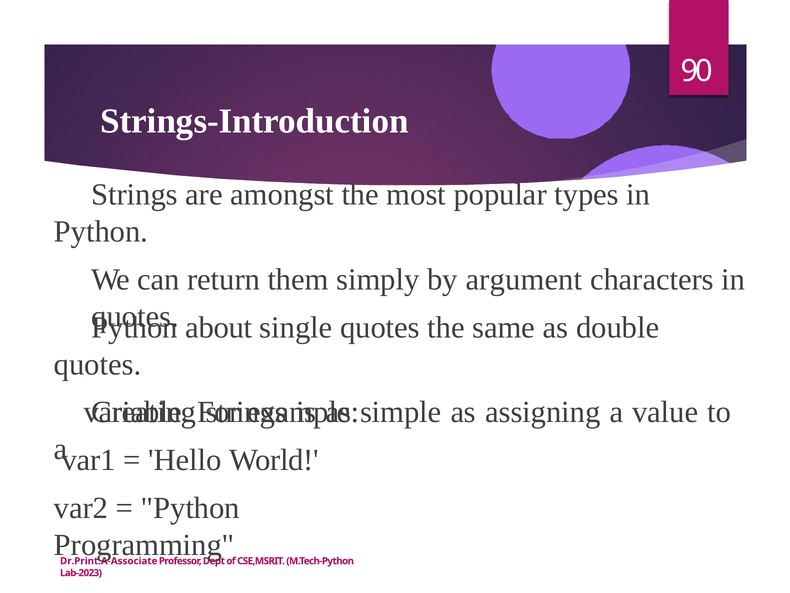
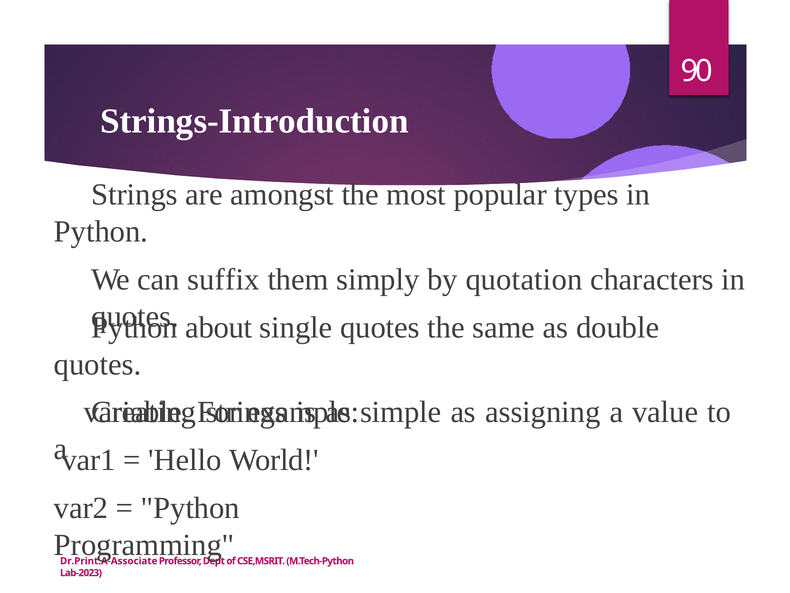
return: return -> suffix
argument: argument -> quotation
